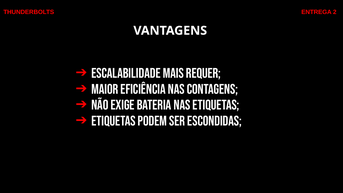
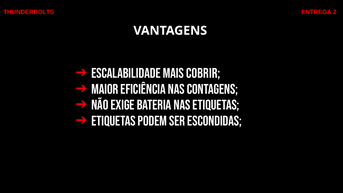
requer: requer -> cobrir
